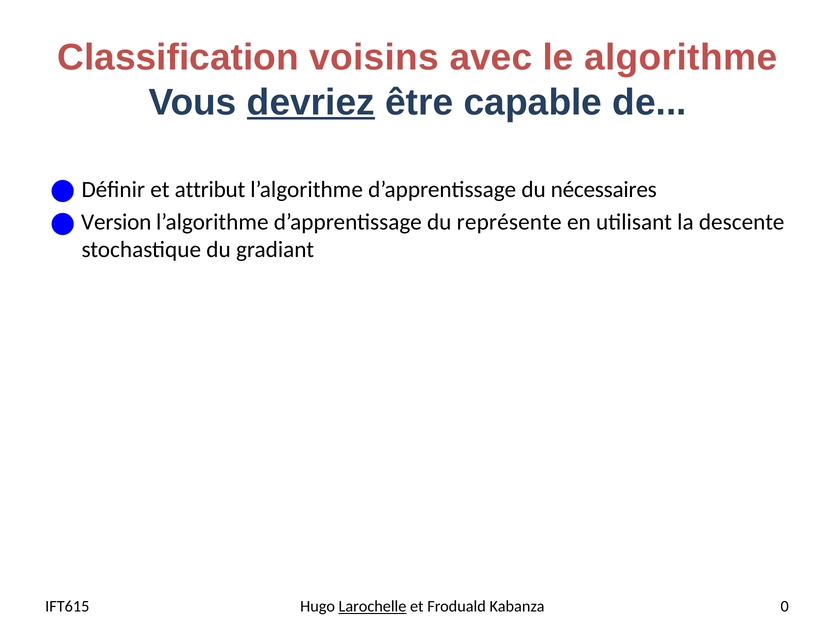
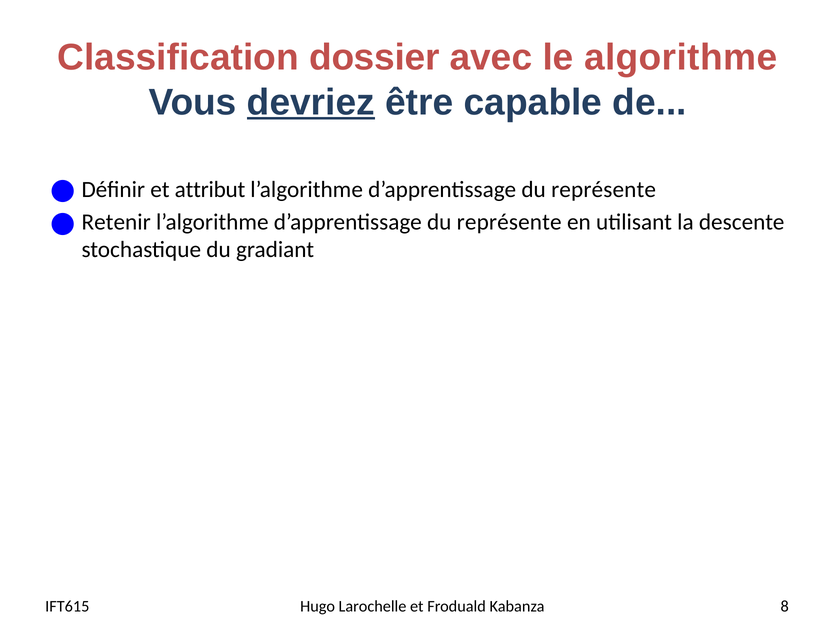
voisins: voisins -> dossier
nécessaires at (604, 189): nécessaires -> représente
Version: Version -> Retenir
Larochelle underline: present -> none
0: 0 -> 8
